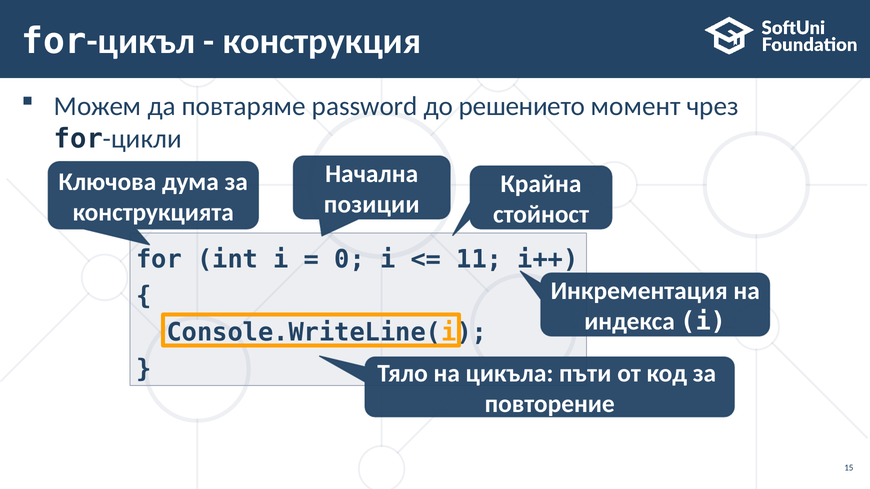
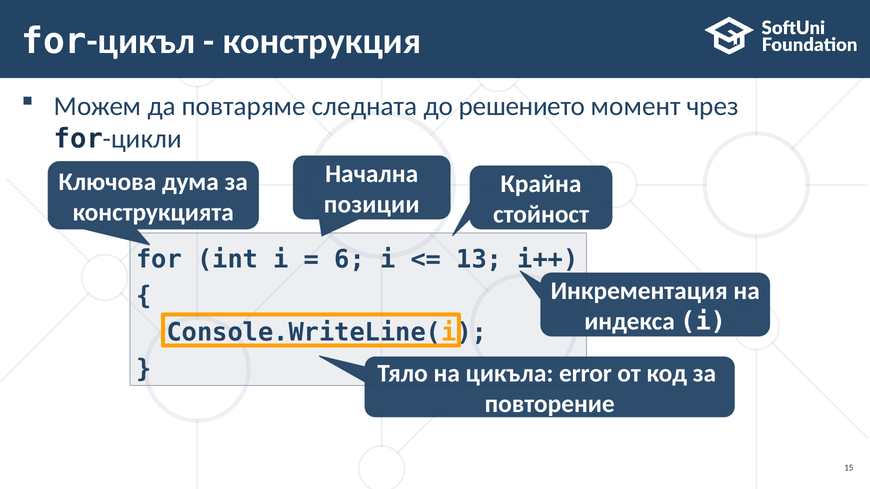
password: password -> следната
0: 0 -> 6
11: 11 -> 13
пъти: пъти -> error
